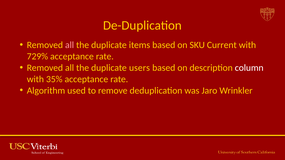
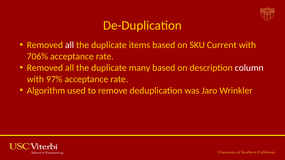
all at (70, 45) colour: pink -> white
729%: 729% -> 706%
users: users -> many
35%: 35% -> 97%
